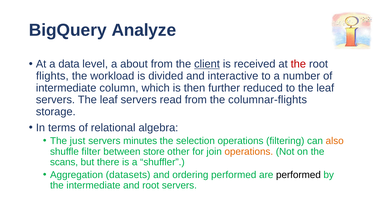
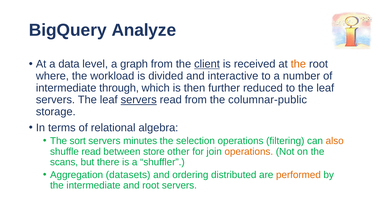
about: about -> graph
the at (298, 64) colour: red -> orange
flights: flights -> where
column: column -> through
servers at (139, 100) underline: none -> present
columnar-flights: columnar-flights -> columnar-public
just: just -> sort
shuffle filter: filter -> read
ordering performed: performed -> distributed
performed at (298, 174) colour: black -> orange
